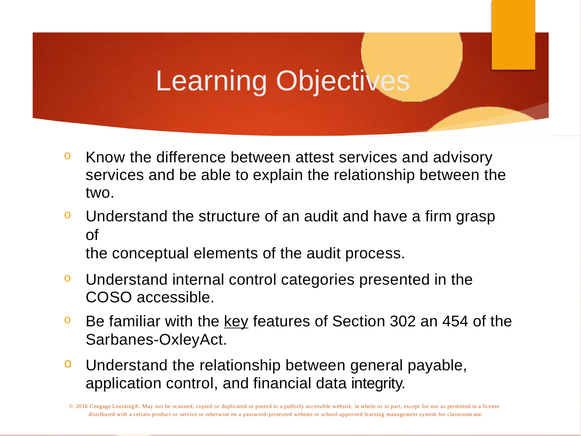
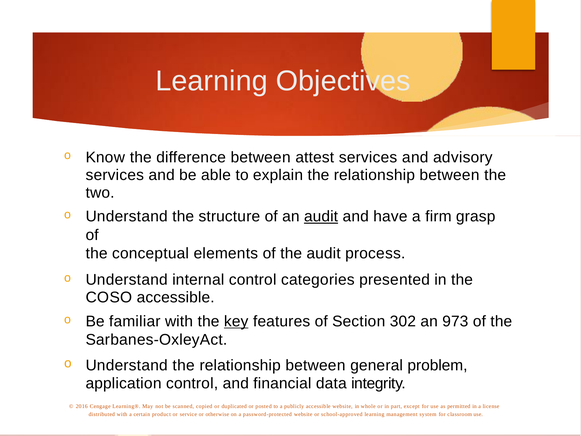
audit at (321, 217) underline: none -> present
454: 454 -> 973
payable: payable -> problem
